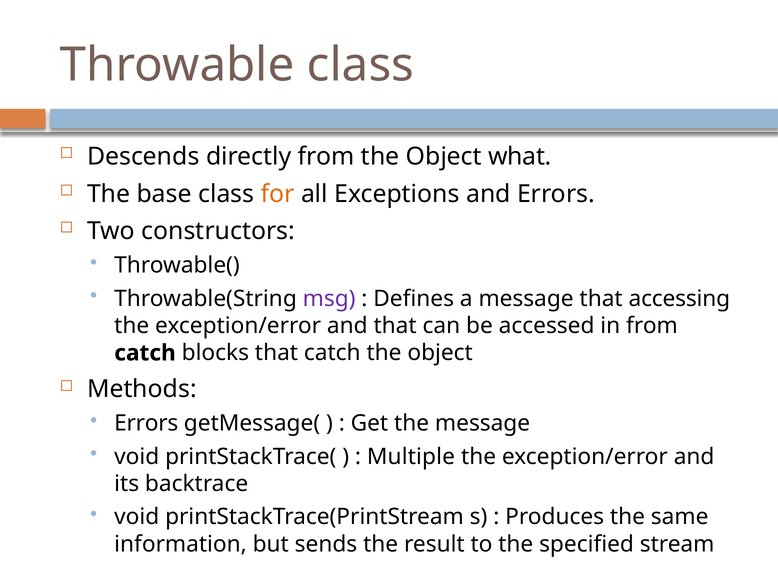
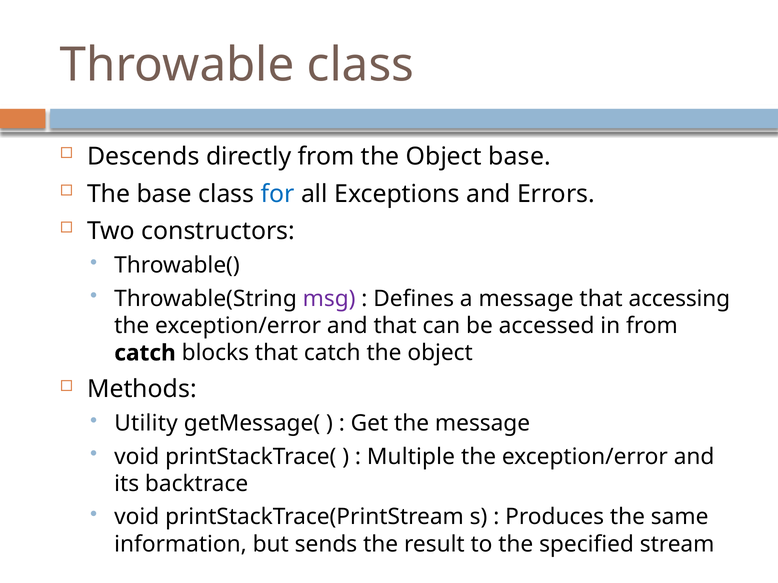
Object what: what -> base
for colour: orange -> blue
Errors at (146, 424): Errors -> Utility
